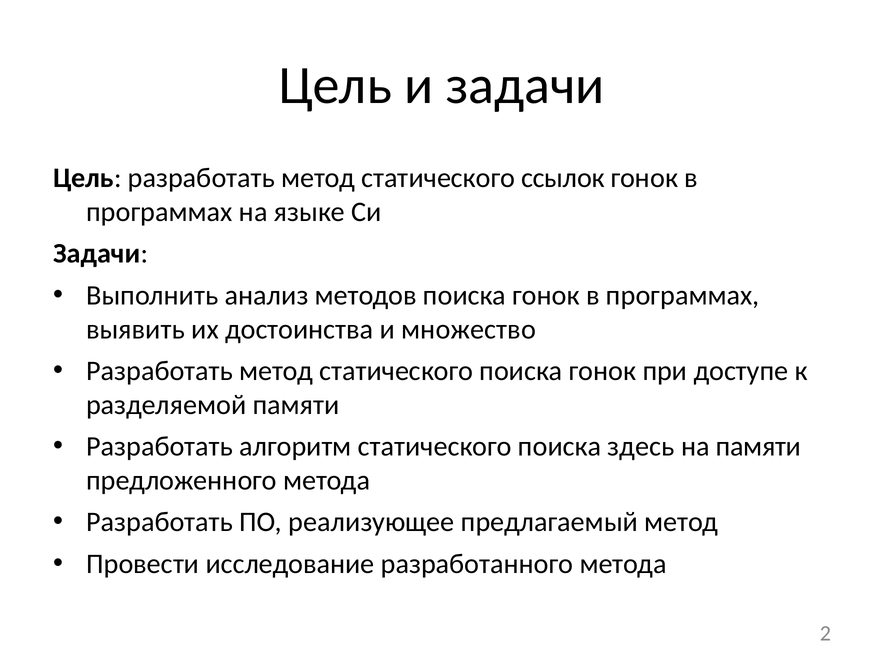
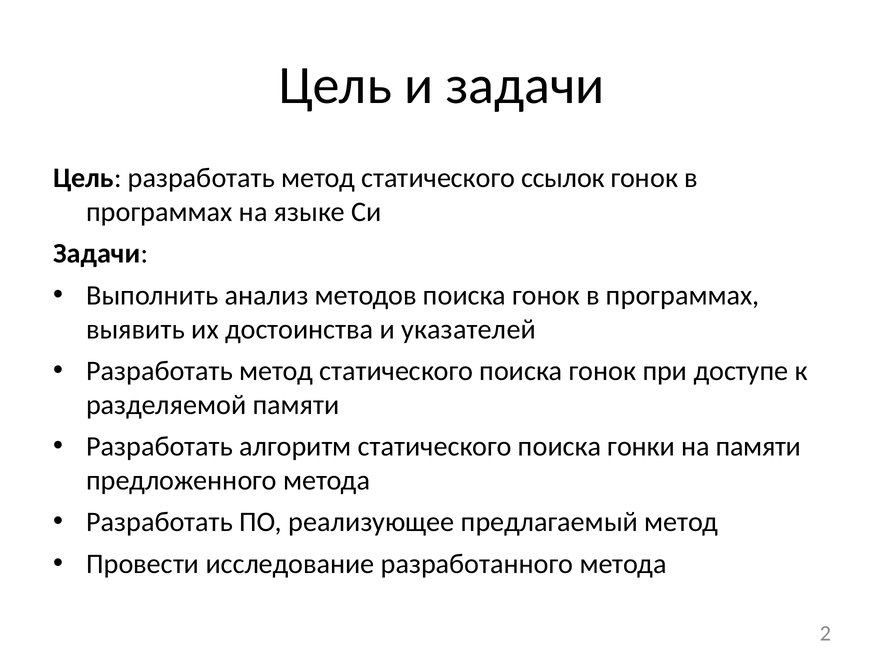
множество: множество -> указателей
здесь: здесь -> гонки
